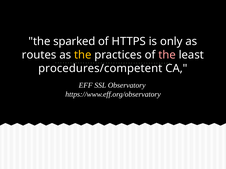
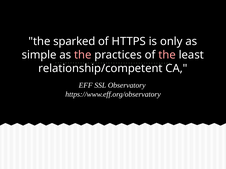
routes: routes -> simple
the at (83, 55) colour: yellow -> pink
procedures/competent: procedures/competent -> relationship/competent
